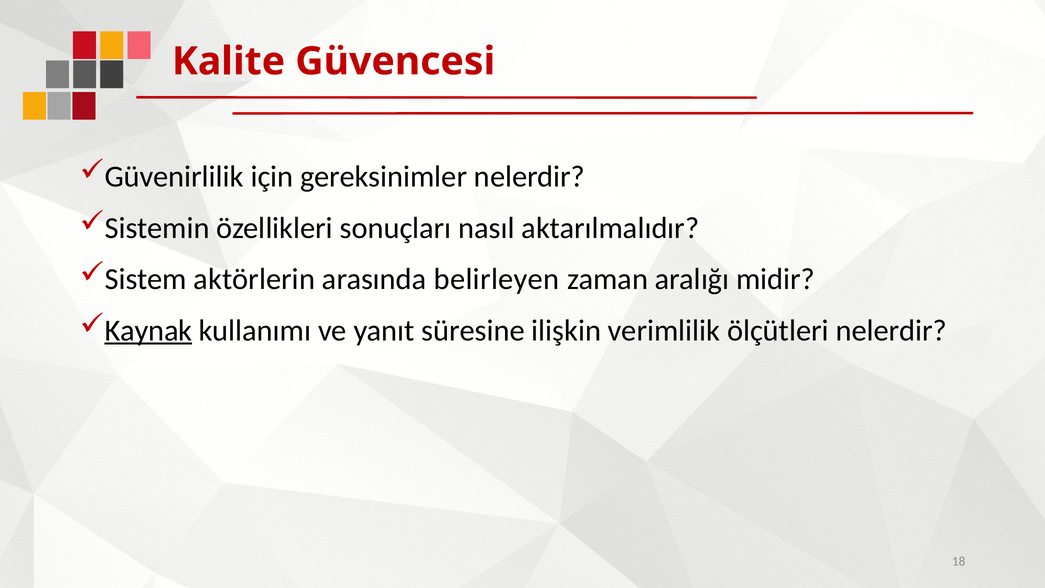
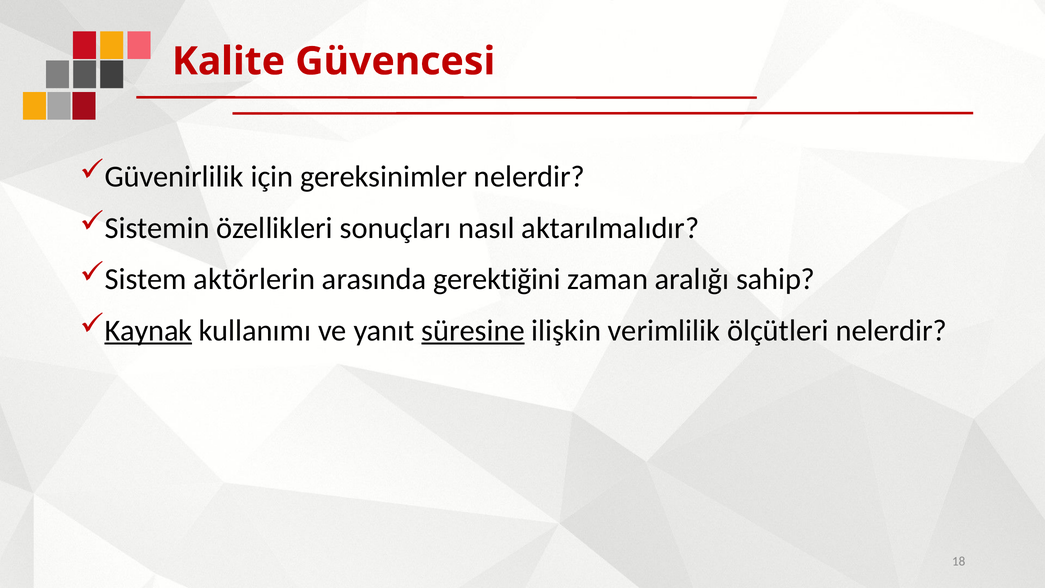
belirleyen: belirleyen -> gerektiğini
midir: midir -> sahip
süresine underline: none -> present
